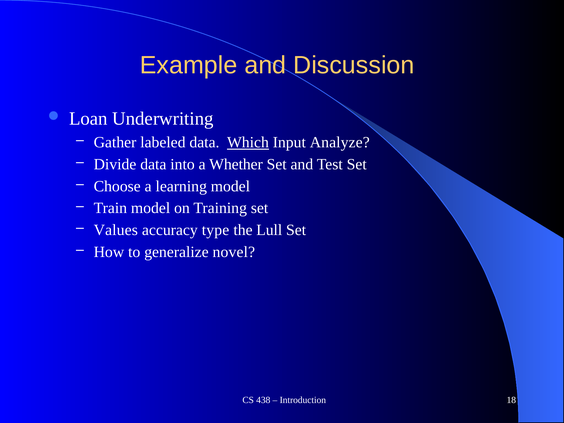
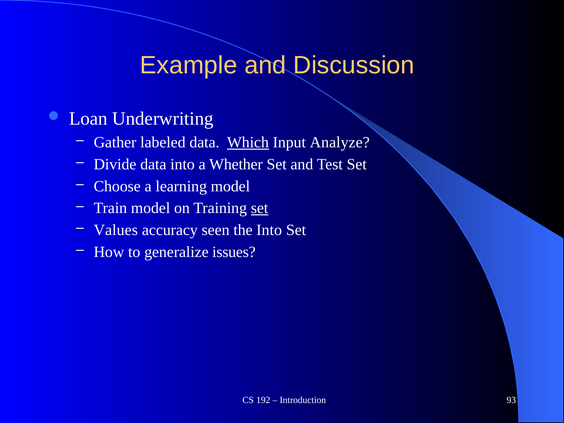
set at (260, 208) underline: none -> present
type: type -> seen
the Lull: Lull -> Into
novel: novel -> issues
438: 438 -> 192
18: 18 -> 93
